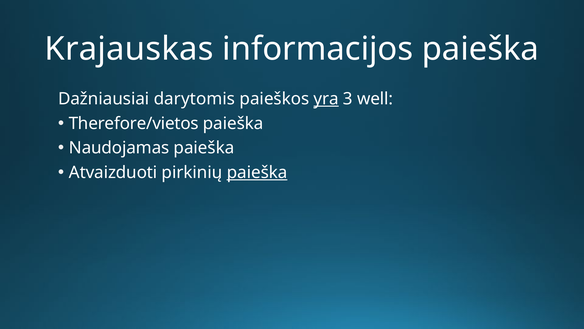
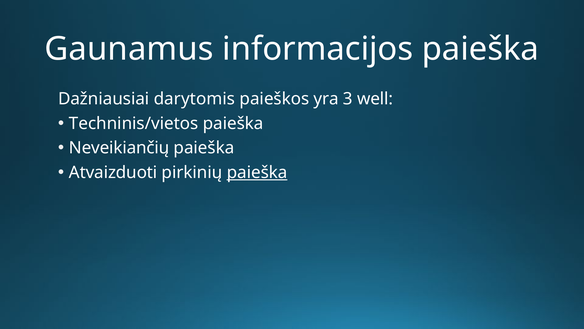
Krajauskas: Krajauskas -> Gaunamus
yra underline: present -> none
Therefore/vietos: Therefore/vietos -> Techninis/vietos
Naudojamas: Naudojamas -> Neveikiančių
